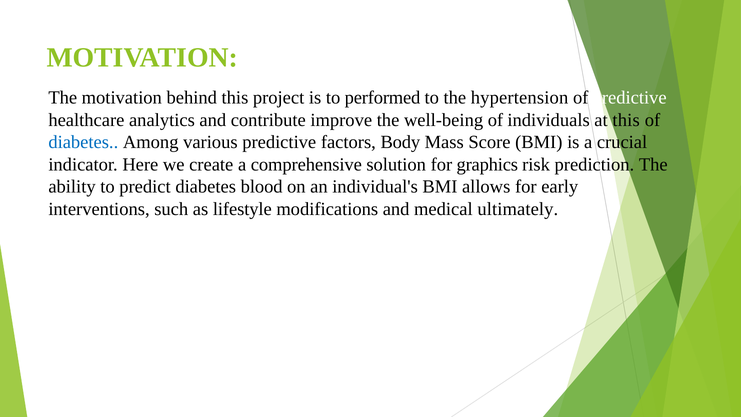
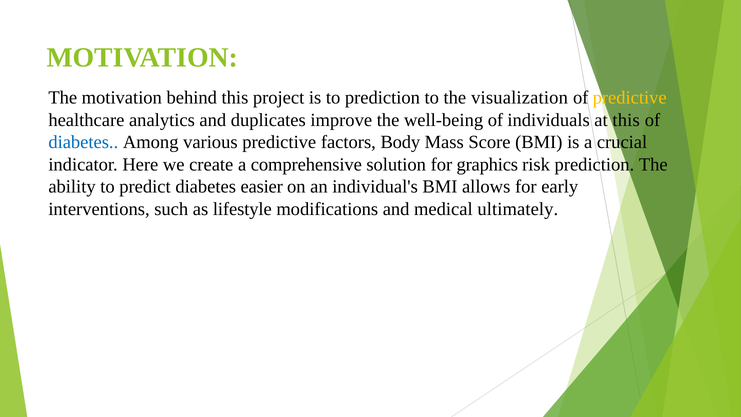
to performed: performed -> prediction
hypertension: hypertension -> visualization
predictive at (630, 98) colour: white -> yellow
contribute: contribute -> duplicates
blood: blood -> easier
